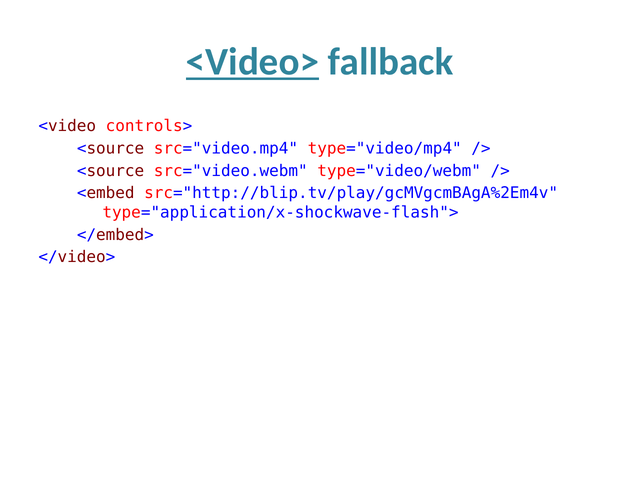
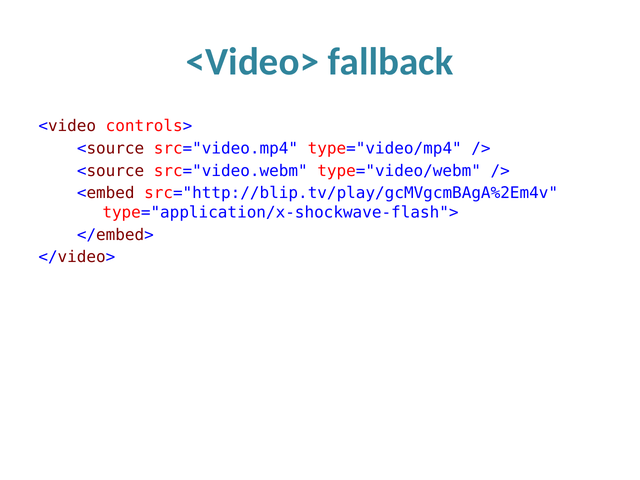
<Video> underline: present -> none
